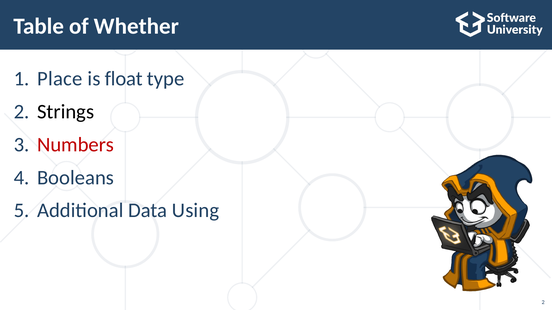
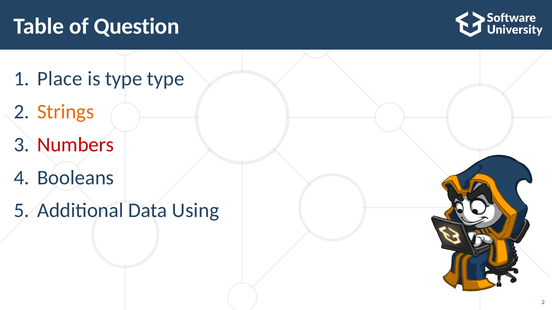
Whether: Whether -> Question
is float: float -> type
Strings colour: black -> orange
